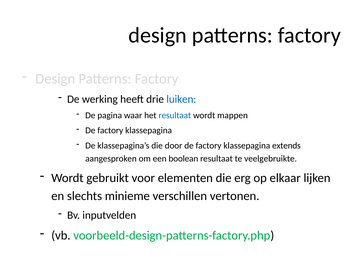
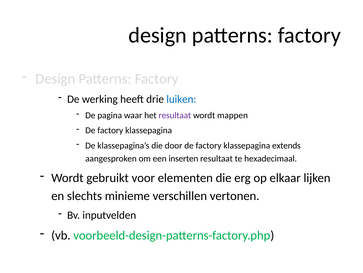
resultaat at (175, 115) colour: blue -> purple
boolean: boolean -> inserten
veelgebruikte: veelgebruikte -> hexadecimaal
